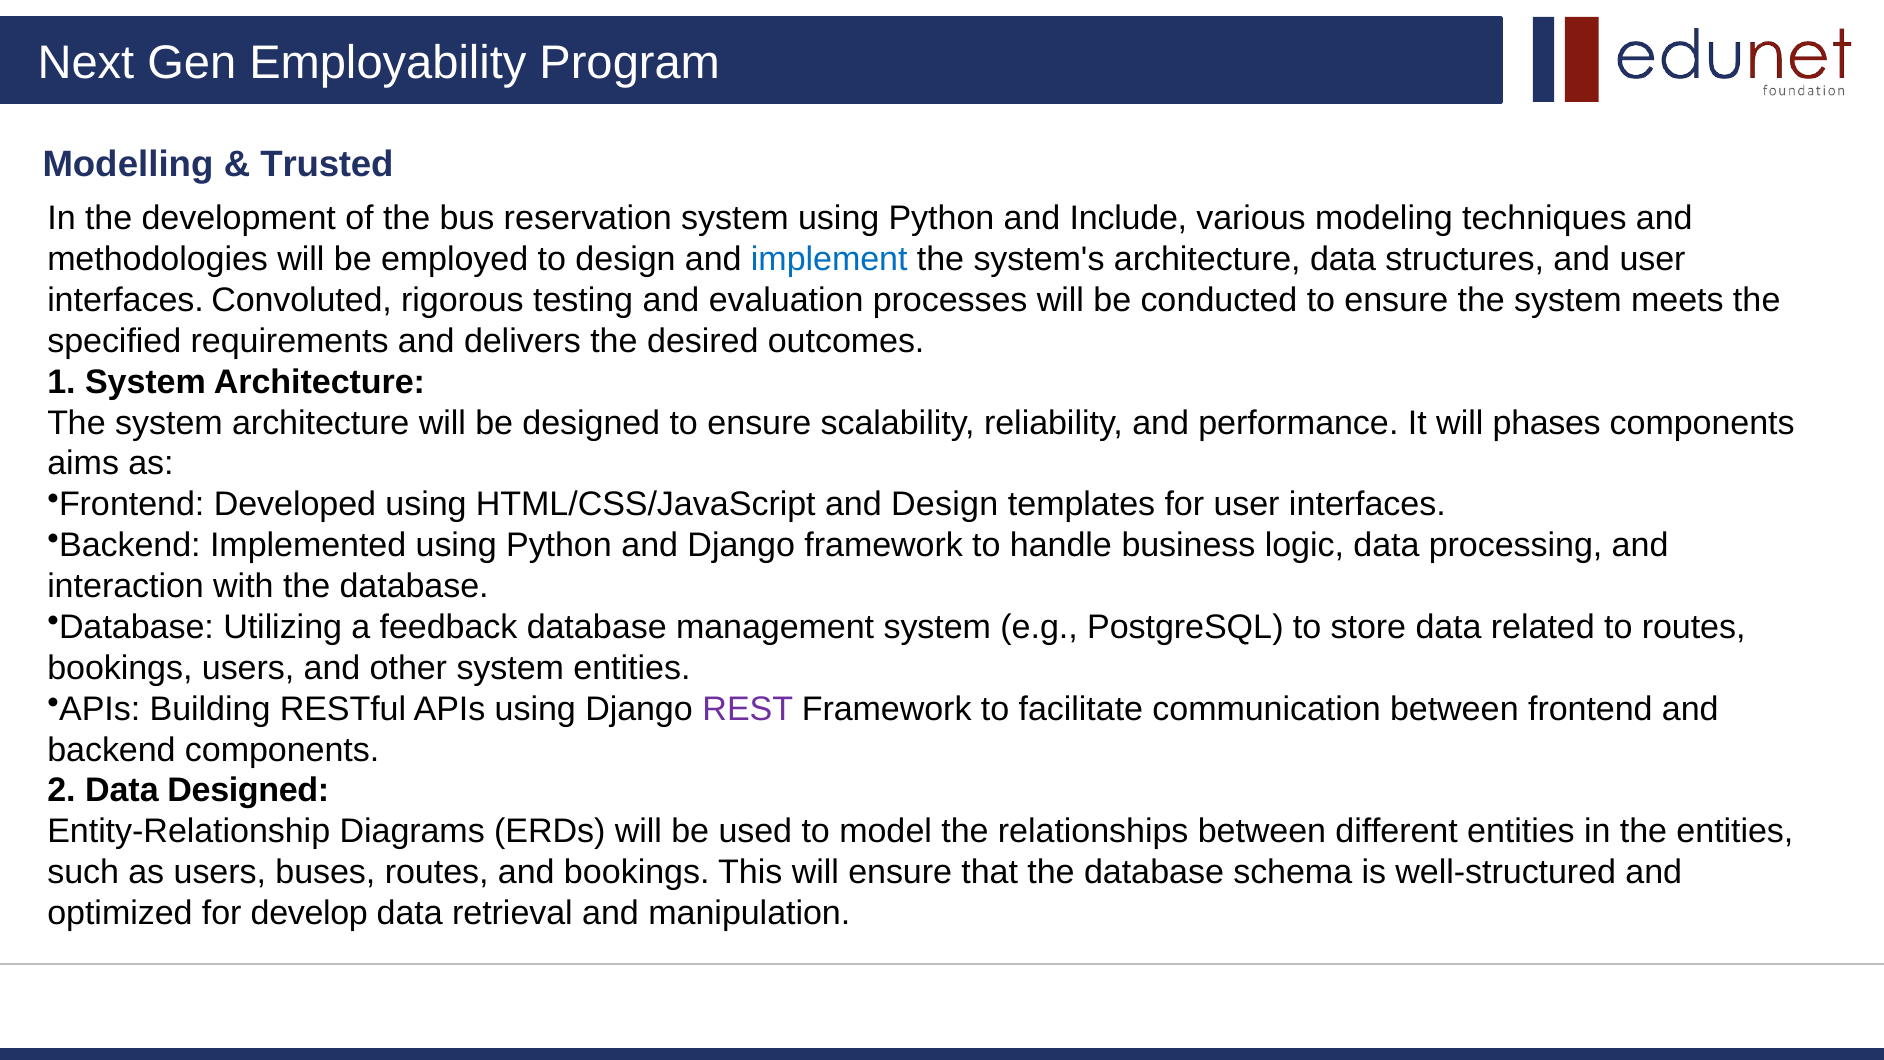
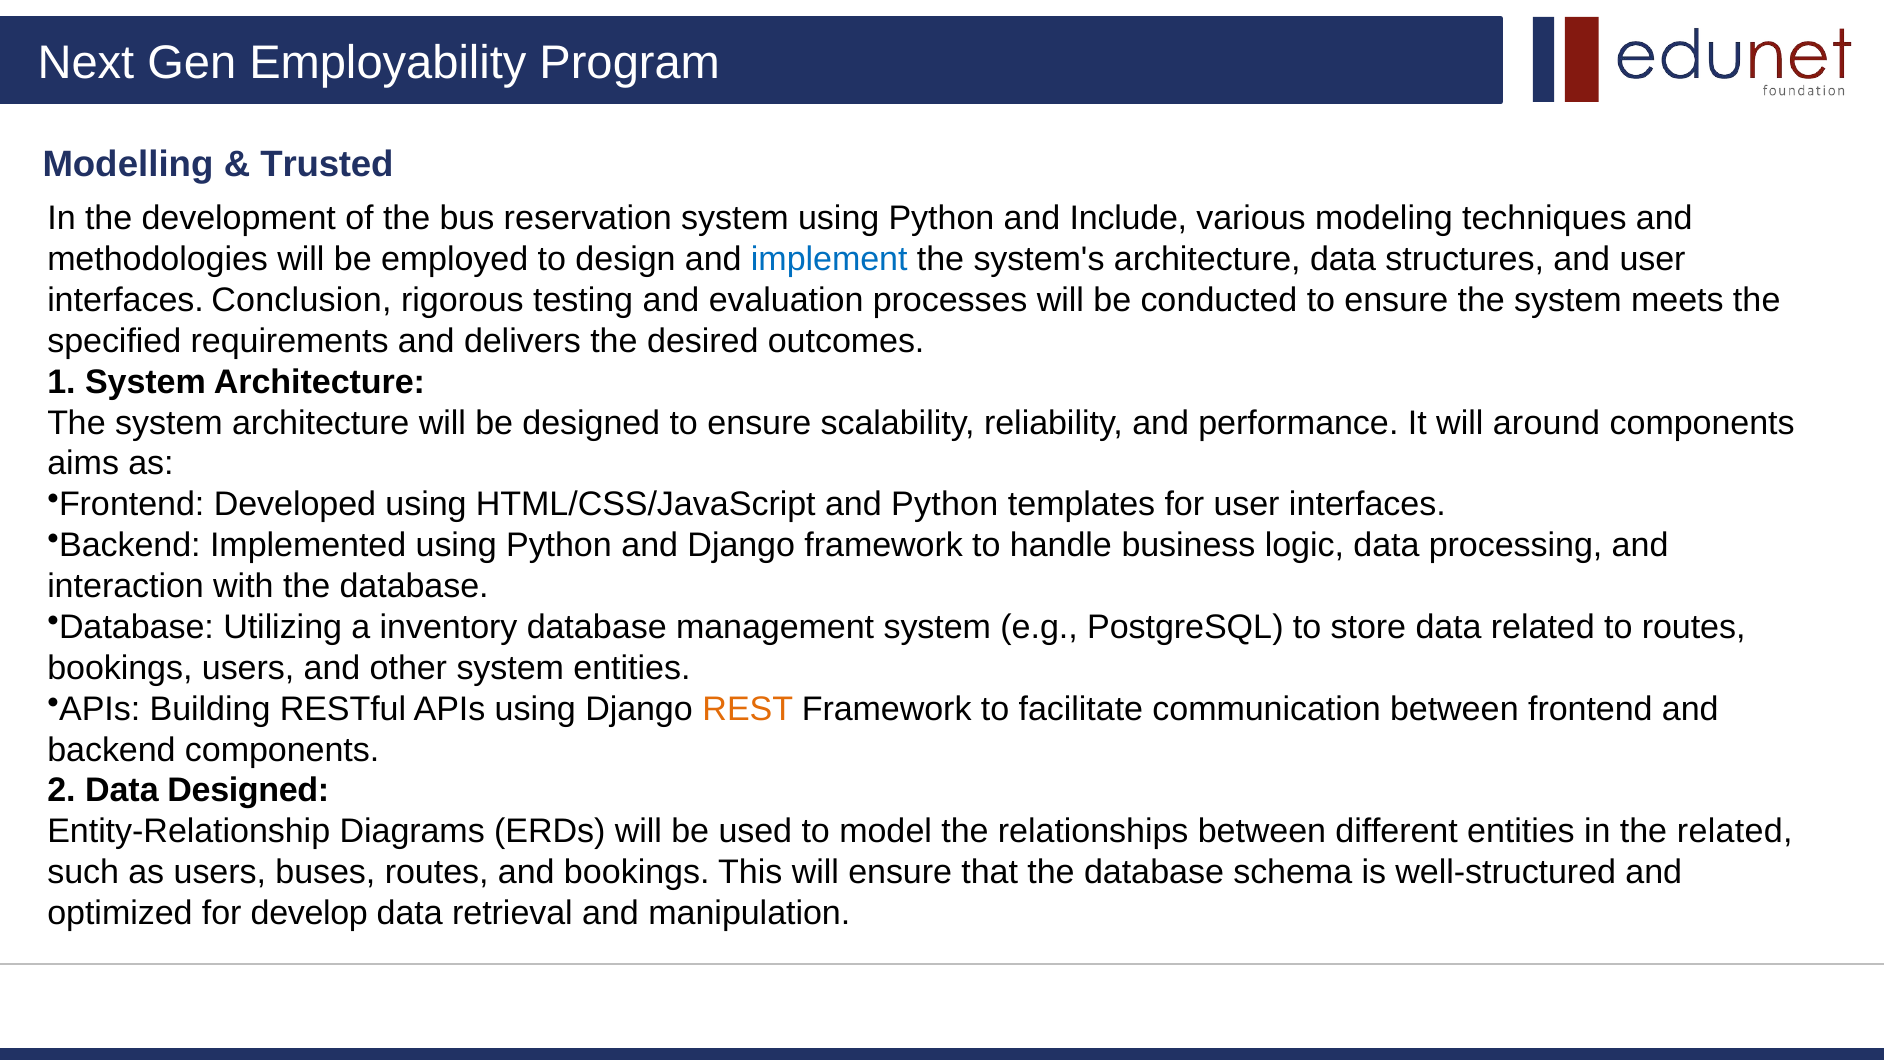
Convoluted: Convoluted -> Conclusion
phases: phases -> around
and Design: Design -> Python
feedback: feedback -> inventory
REST colour: purple -> orange
the entities: entities -> related
